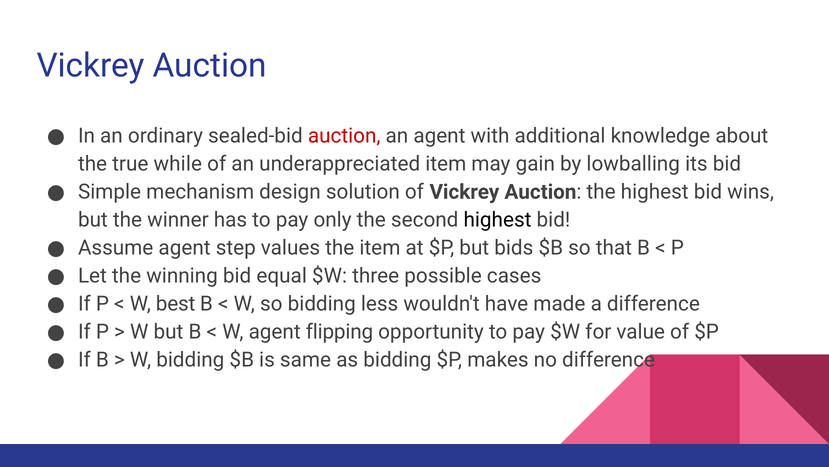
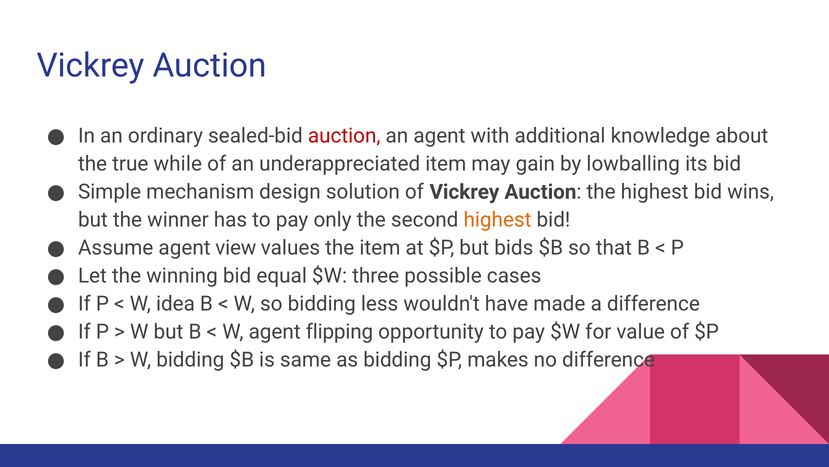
highest at (498, 220) colour: black -> orange
step: step -> view
best: best -> idea
